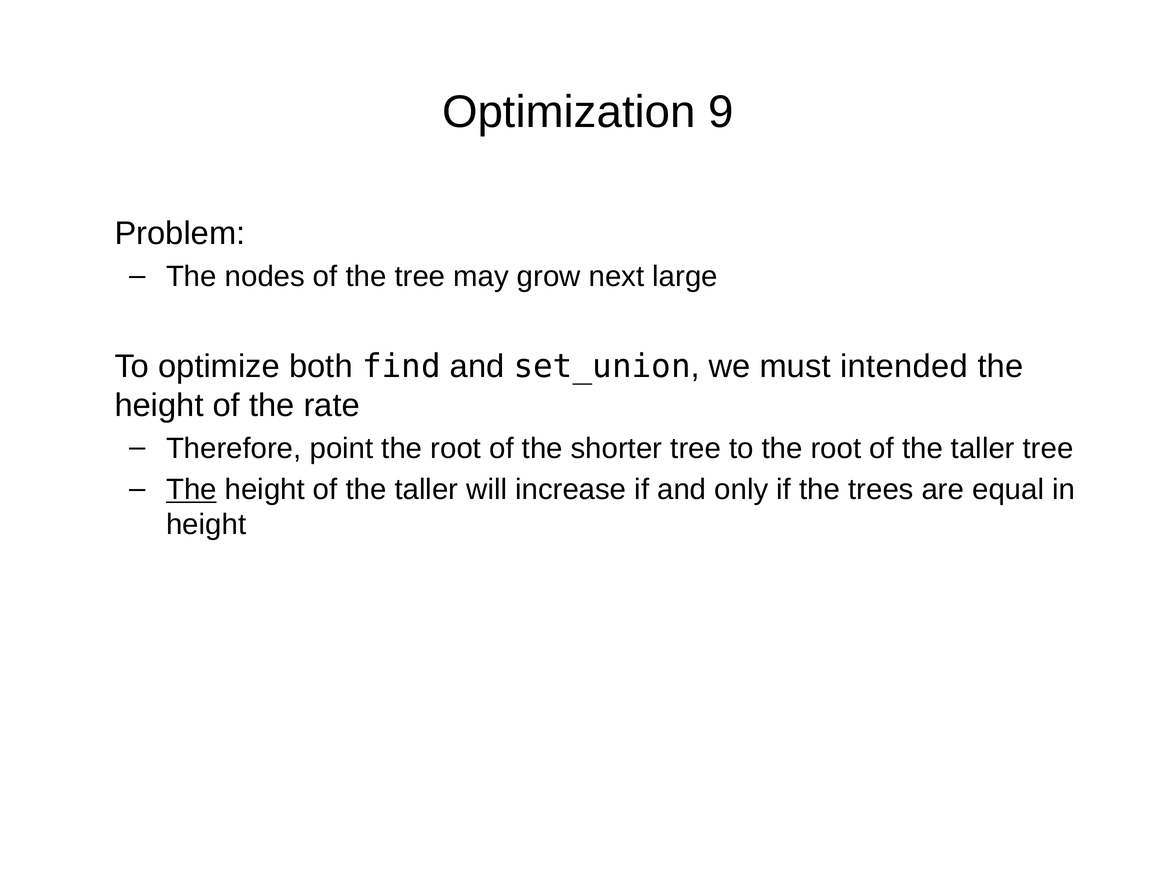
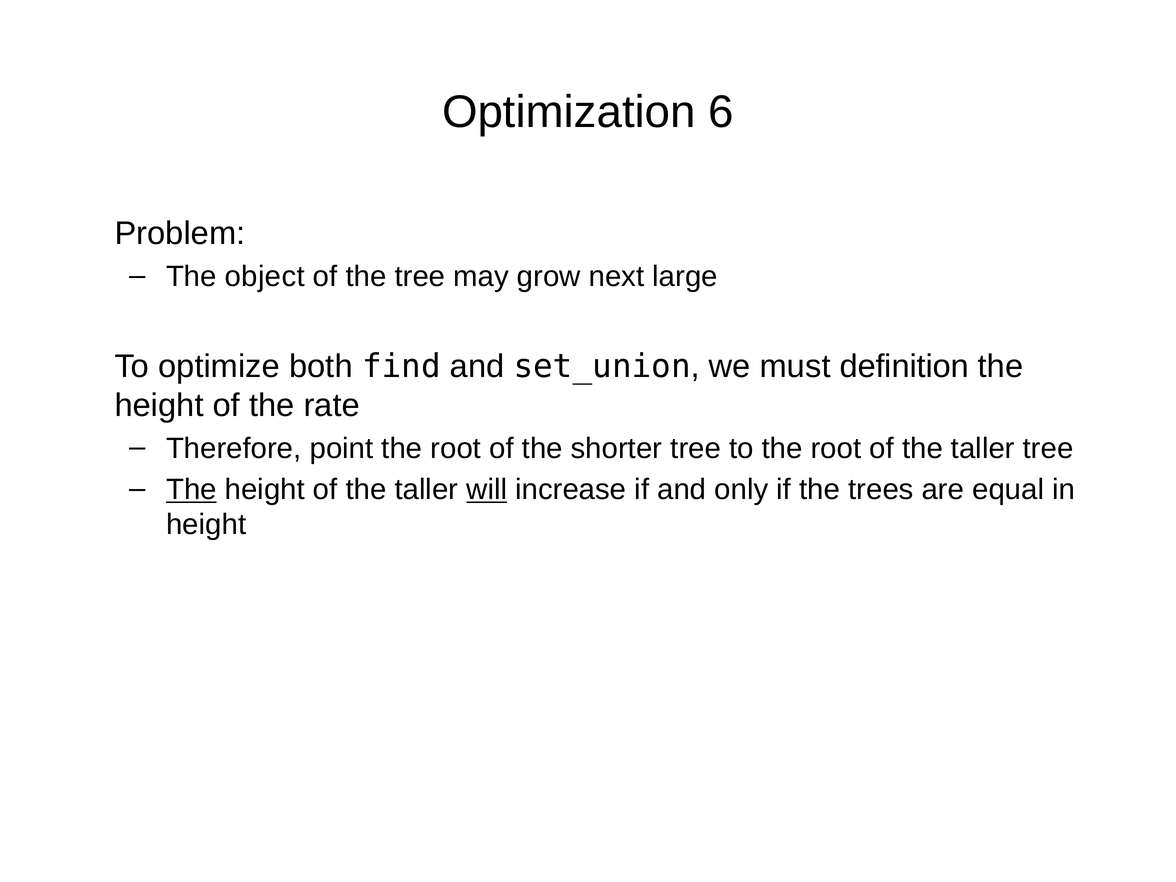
9: 9 -> 6
nodes: nodes -> object
intended: intended -> definition
will underline: none -> present
